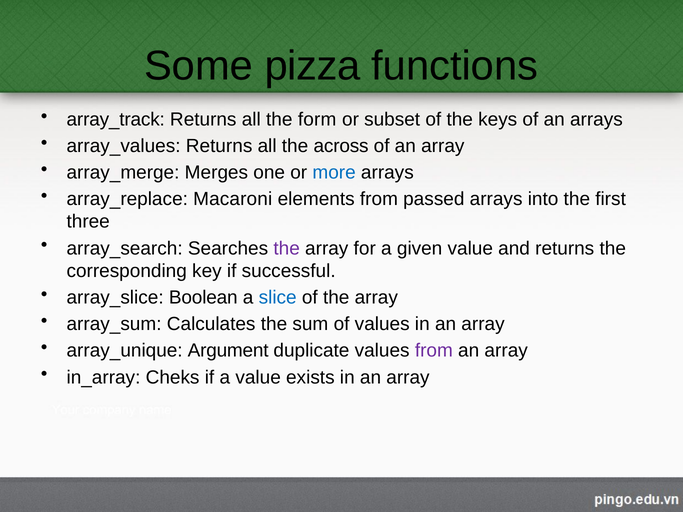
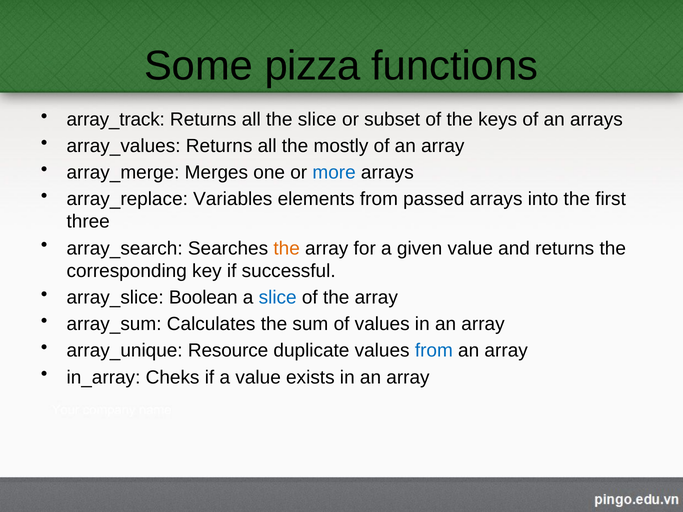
the form: form -> slice
across: across -> mostly
Macaroni: Macaroni -> Variables
the at (287, 248) colour: purple -> orange
Argument: Argument -> Resource
from at (434, 351) colour: purple -> blue
